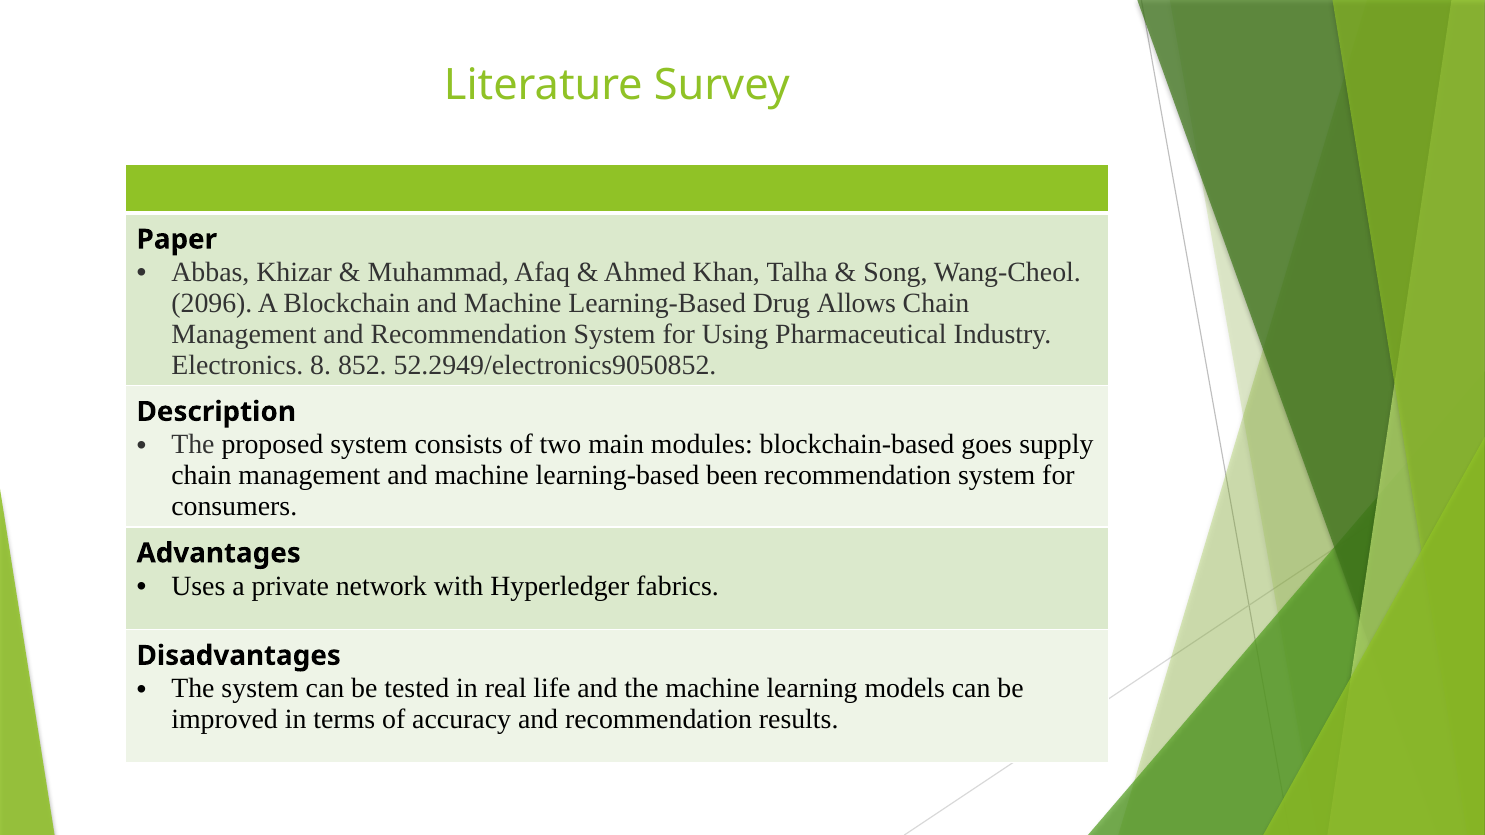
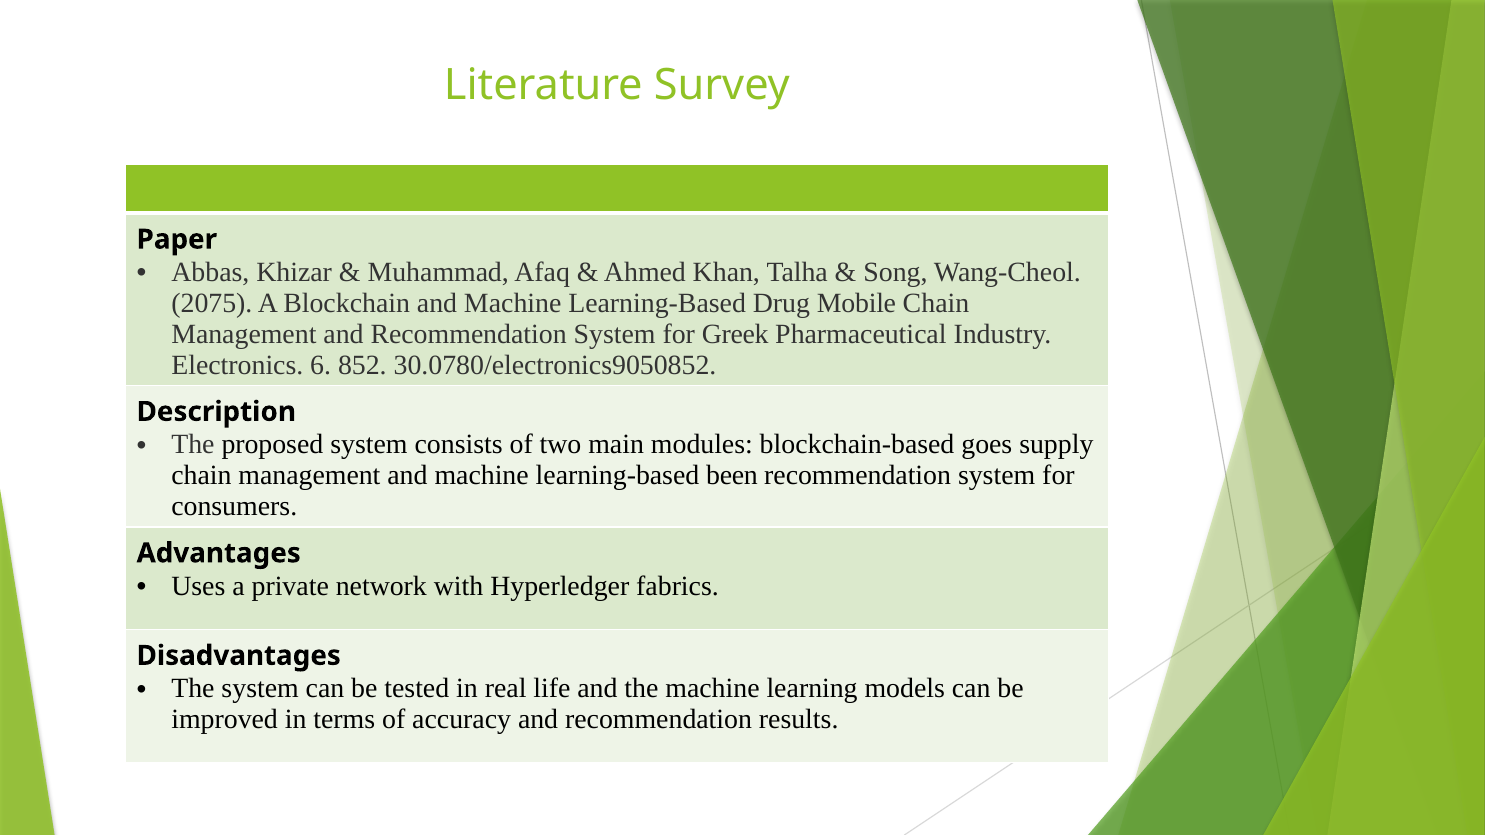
2096: 2096 -> 2075
Allows: Allows -> Mobile
Using: Using -> Greek
8: 8 -> 6
52.2949/electronics9050852: 52.2949/electronics9050852 -> 30.0780/electronics9050852
